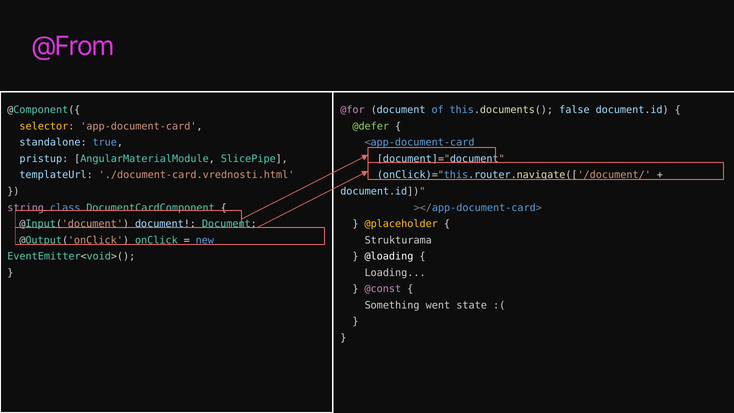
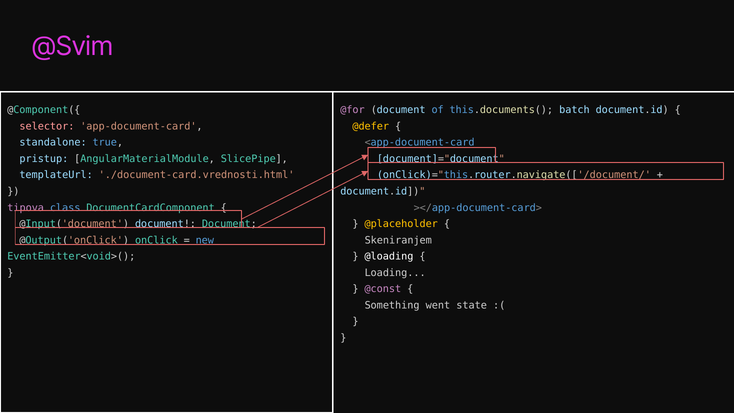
@From: @From -> @Svim
false: false -> batch
selector colour: yellow -> pink
@defer colour: light green -> yellow
string: string -> tipova
Strukturama: Strukturama -> Skeniranjem
